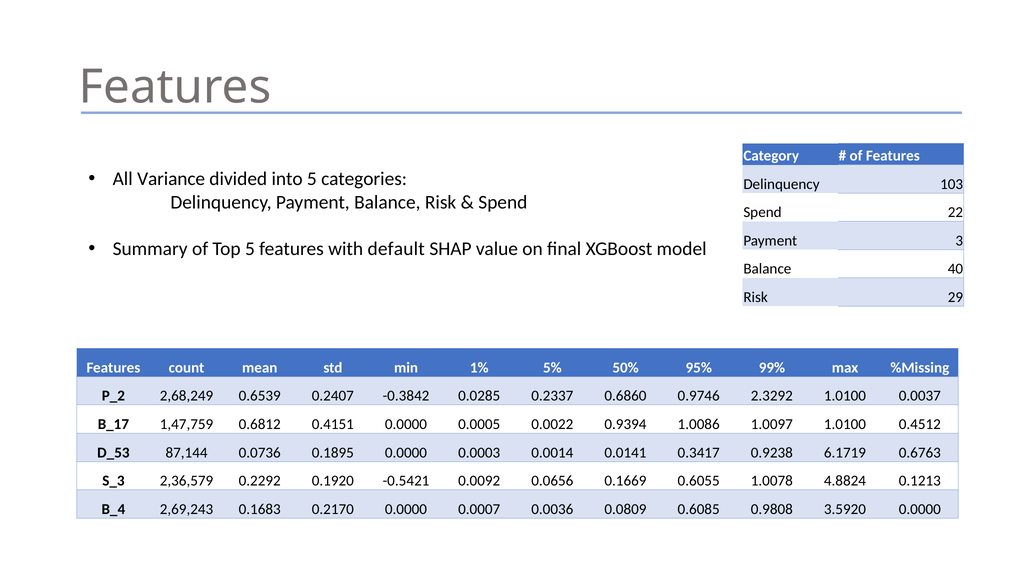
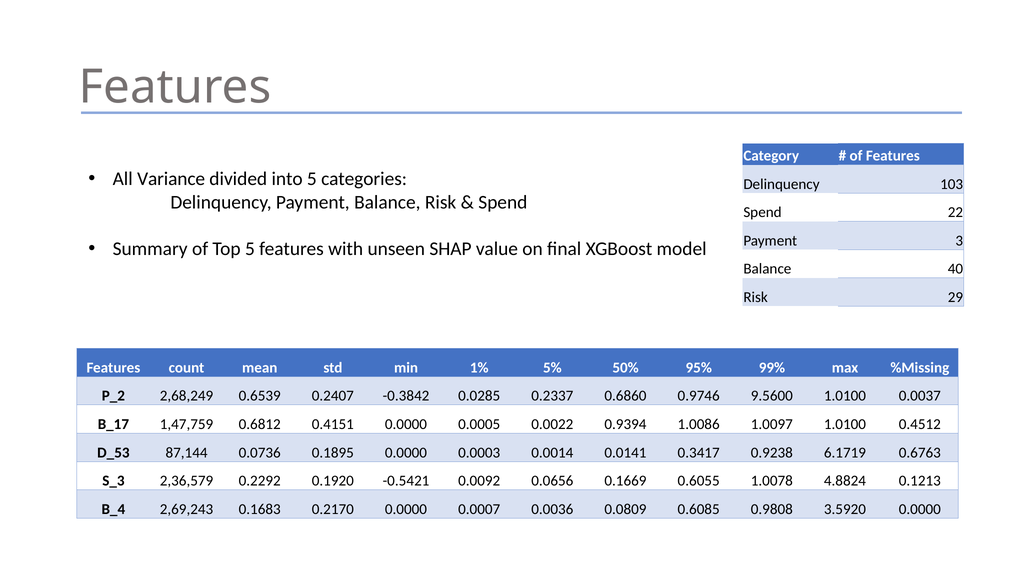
default: default -> unseen
2.3292: 2.3292 -> 9.5600
